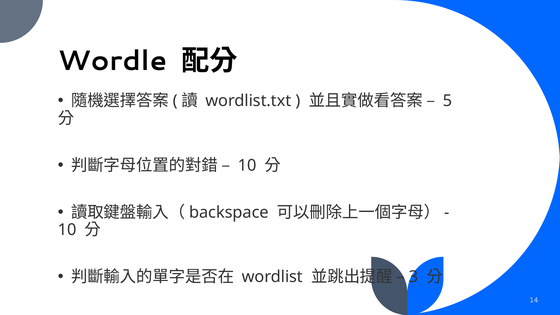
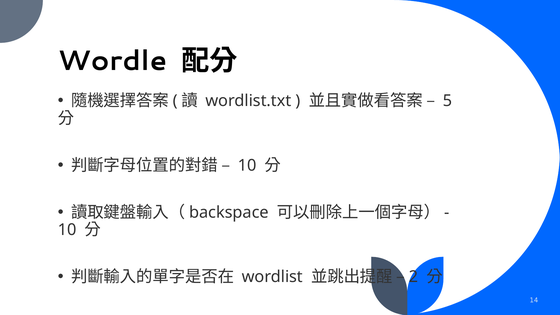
3: 3 -> 2
